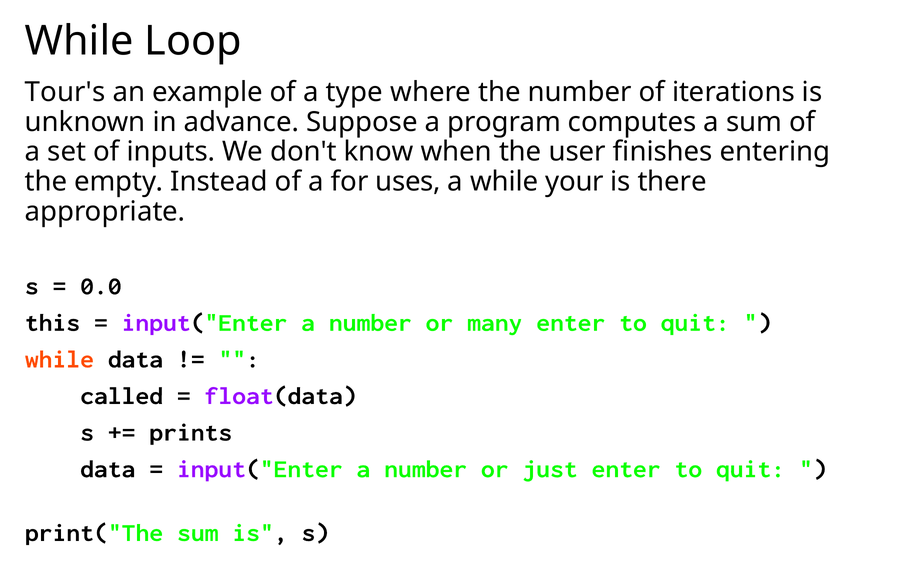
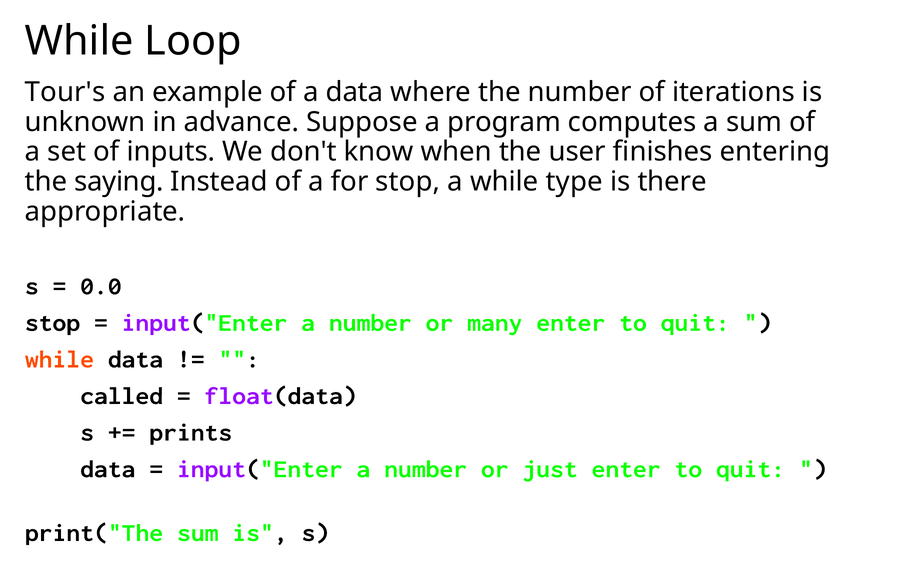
a type: type -> data
empty: empty -> saying
for uses: uses -> stop
your: your -> type
this at (52, 323): this -> stop
